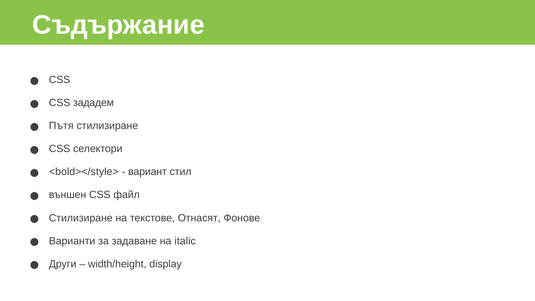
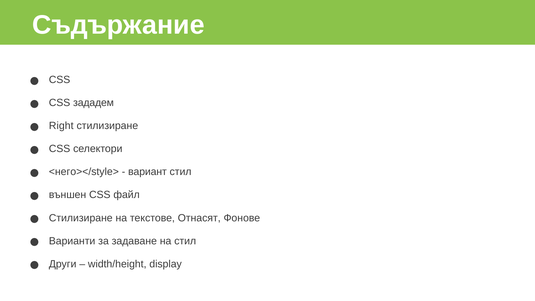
Пътя: Пътя -> Right
<bold></style>: <bold></style> -> <него></style>
на italic: italic -> стил
